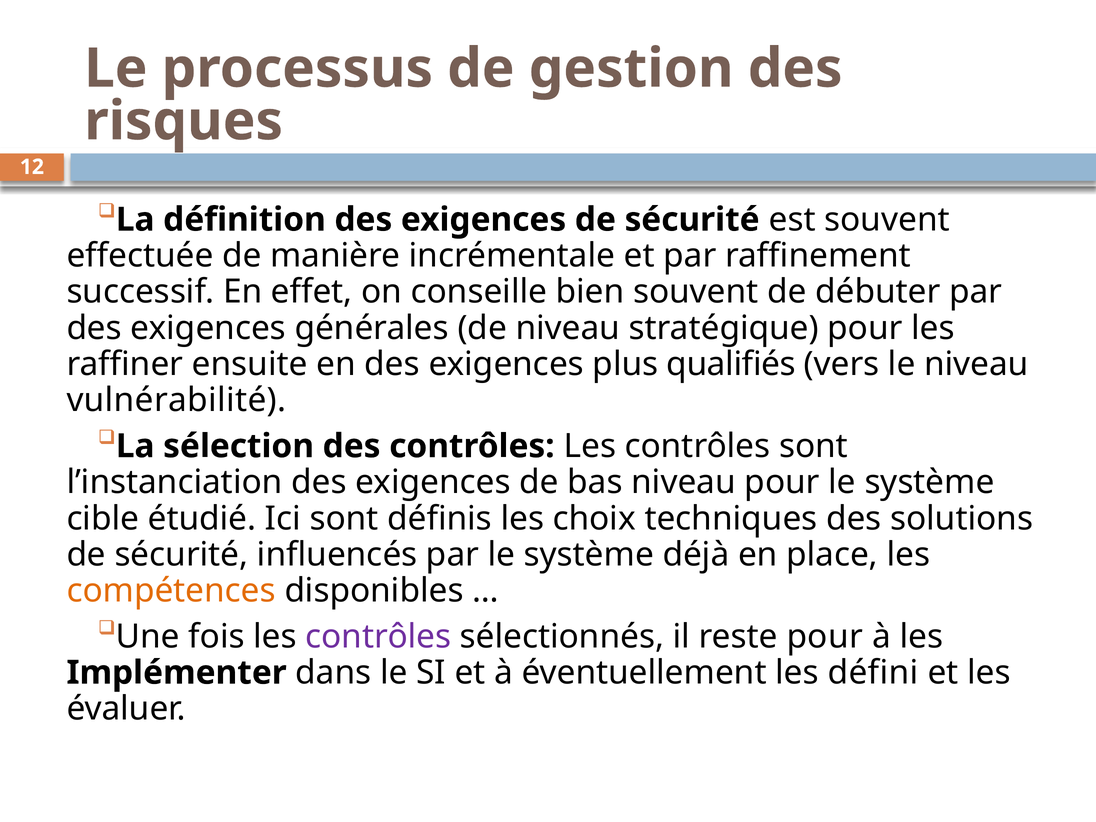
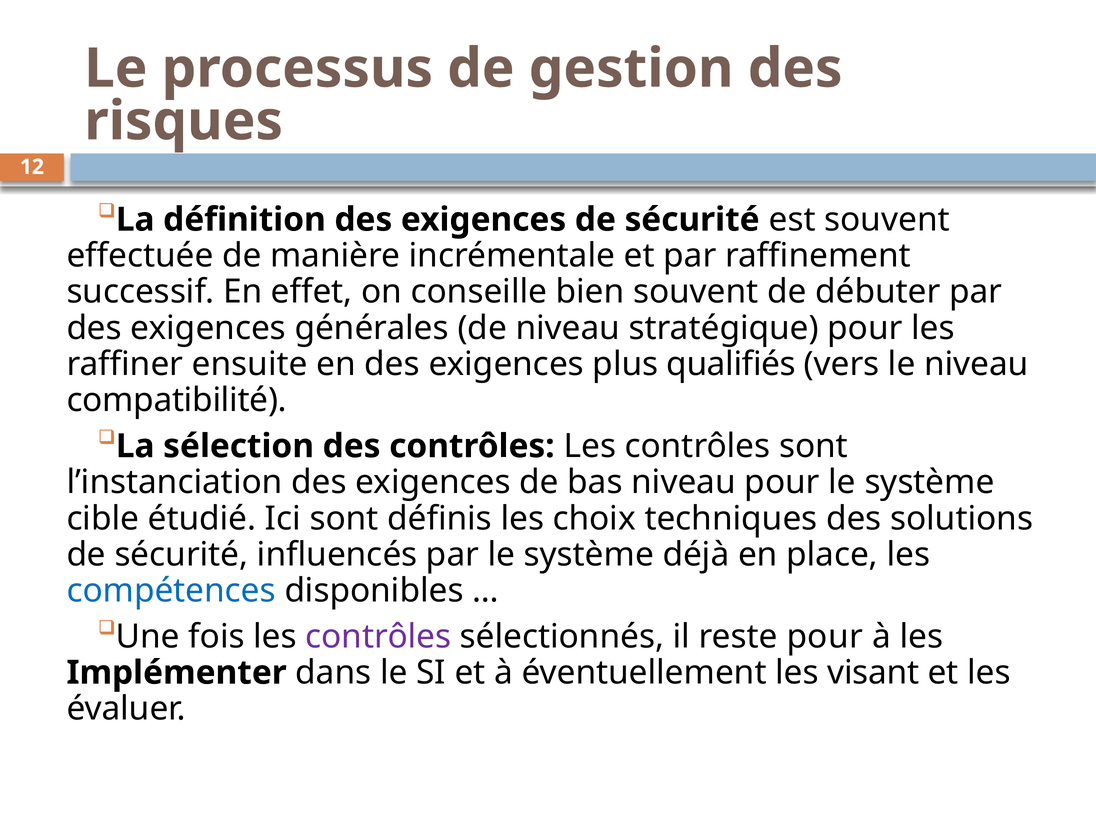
vulnérabilité: vulnérabilité -> compatibilité
compétences colour: orange -> blue
défini: défini -> visant
